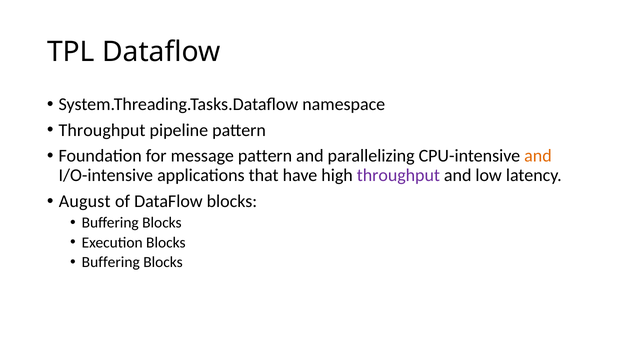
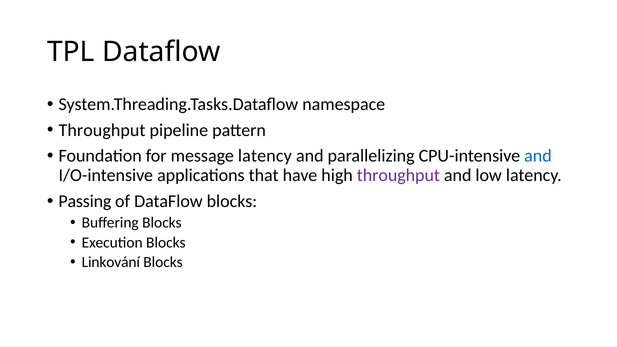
message pattern: pattern -> latency
and at (538, 156) colour: orange -> blue
August: August -> Passing
Buffering at (111, 262): Buffering -> Linkování
